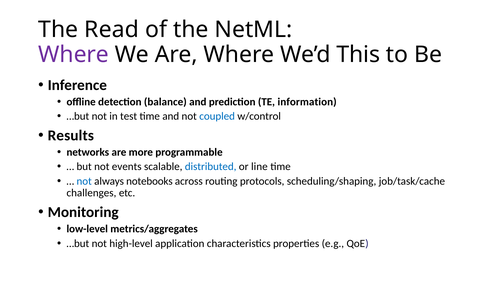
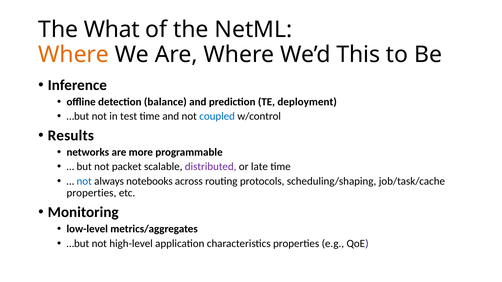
Read: Read -> What
Where at (74, 55) colour: purple -> orange
information: information -> deployment
events: events -> packet
distributed colour: blue -> purple
line: line -> late
challenges at (91, 193): challenges -> properties
